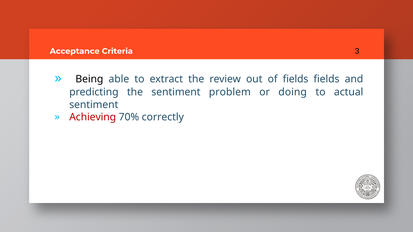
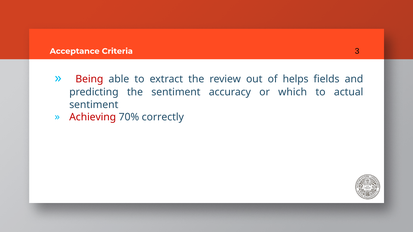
Being colour: black -> red
of fields: fields -> helps
problem: problem -> accuracy
doing: doing -> which
